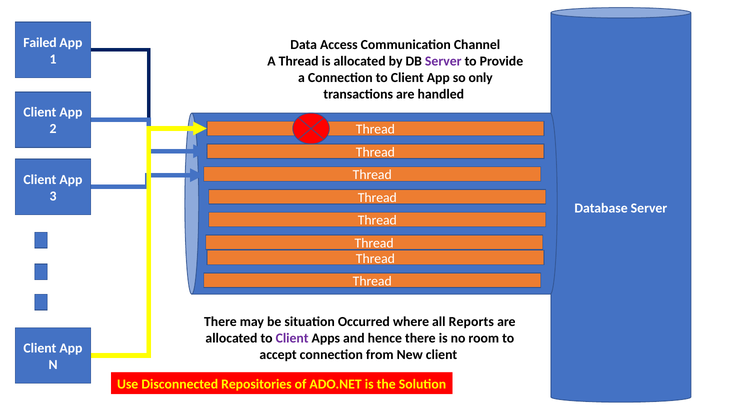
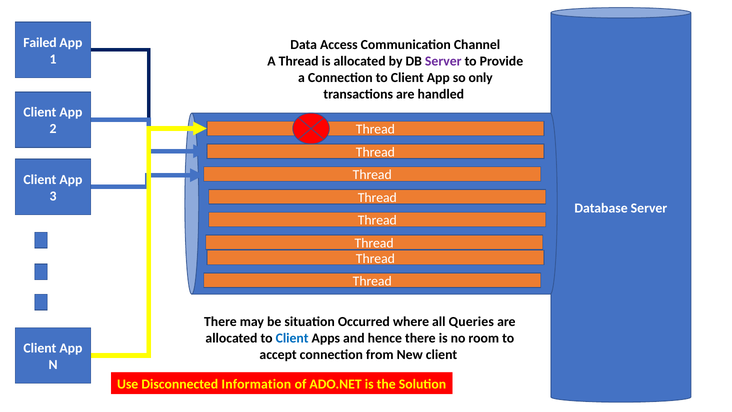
Reports: Reports -> Queries
Client at (292, 338) colour: purple -> blue
Repositories: Repositories -> Information
